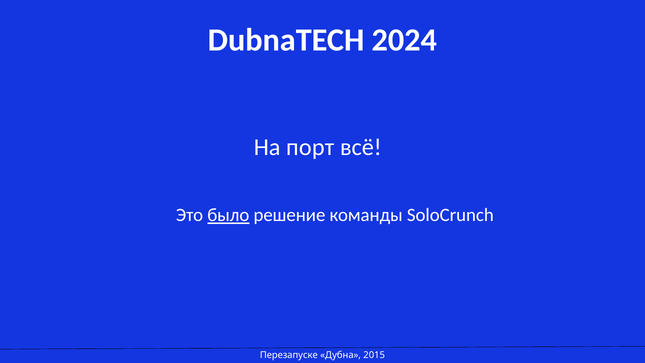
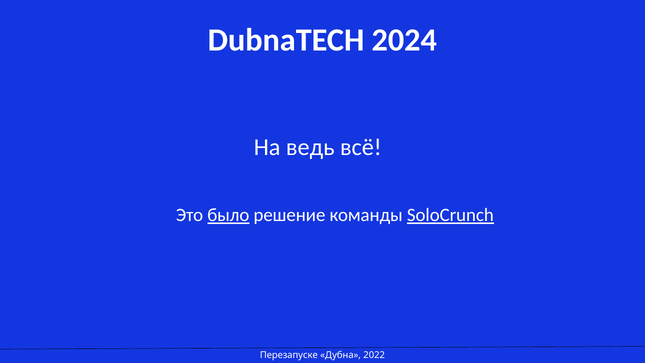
порт: порт -> ведь
SoloCrunch underline: none -> present
2015: 2015 -> 2022
